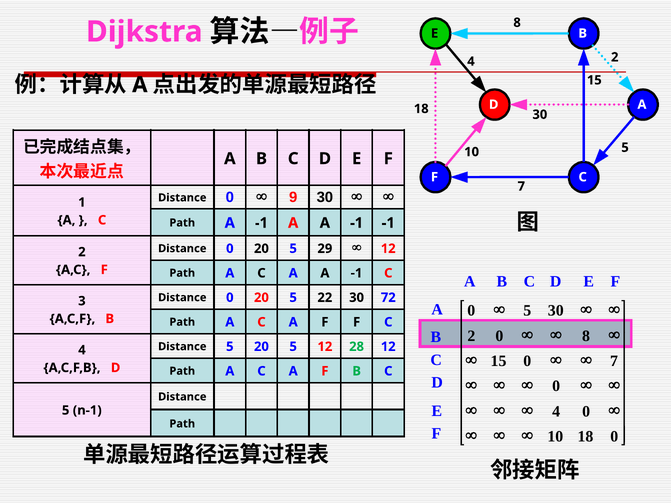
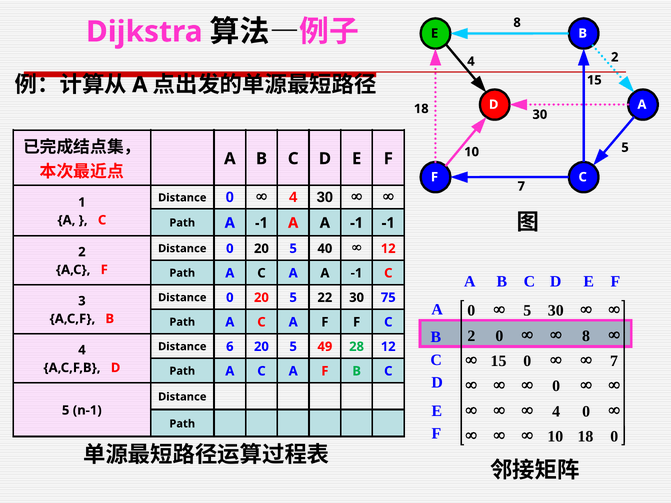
9 at (293, 197): 9 -> 4
29: 29 -> 40
72: 72 -> 75
Distance 5: 5 -> 6
5 12: 12 -> 49
